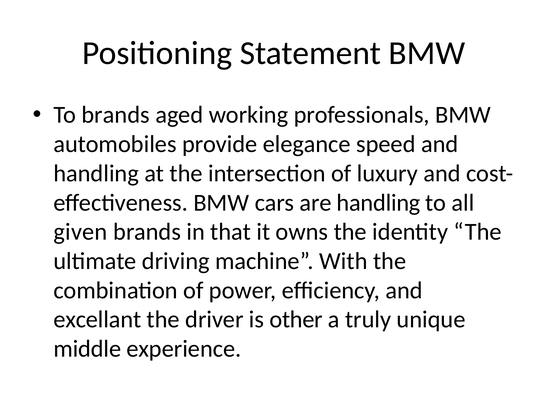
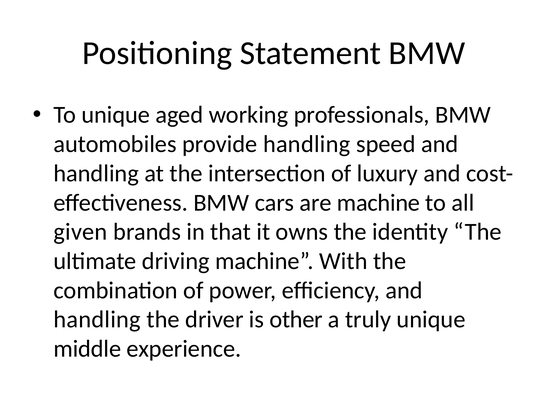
To brands: brands -> unique
provide elegance: elegance -> handling
are handling: handling -> machine
excellant at (97, 320): excellant -> handling
